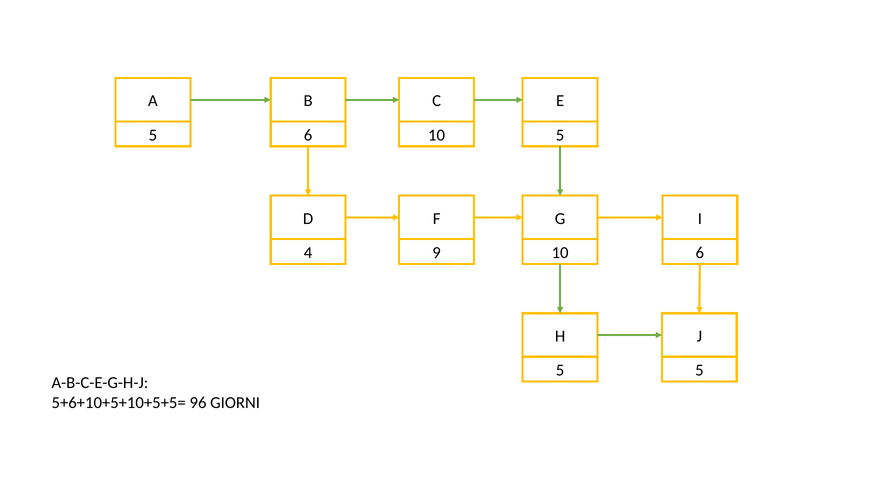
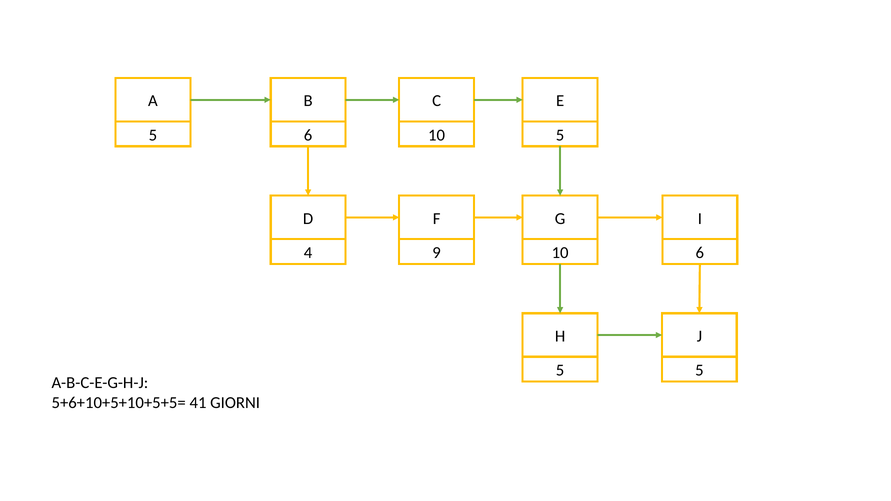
96: 96 -> 41
